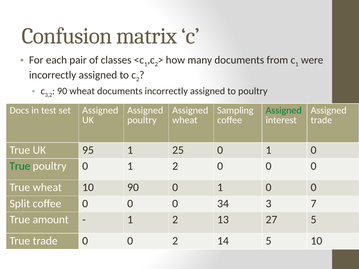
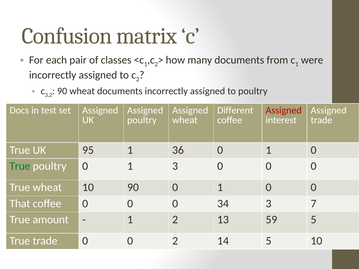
Sampling: Sampling -> Different
Assigned at (284, 111) colour: green -> red
25: 25 -> 36
0 1 2: 2 -> 3
Split: Split -> That
27: 27 -> 59
